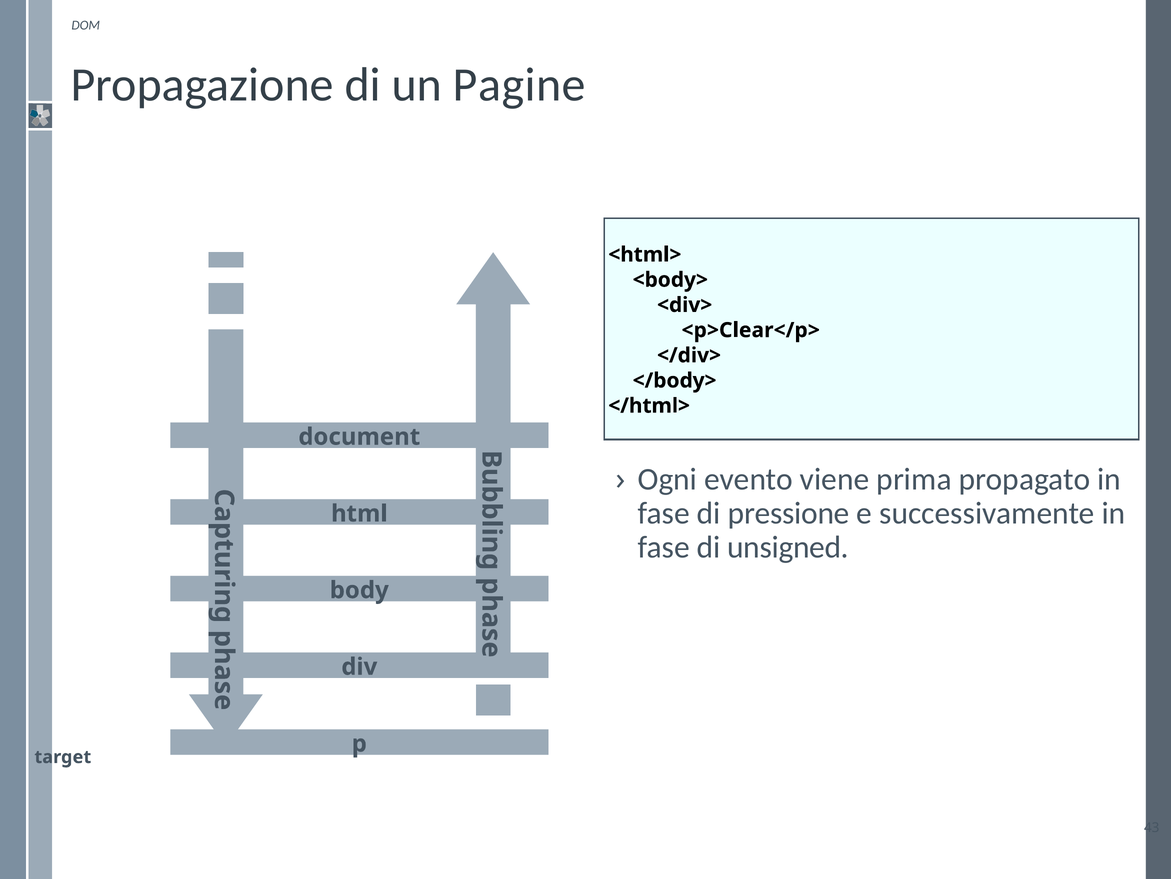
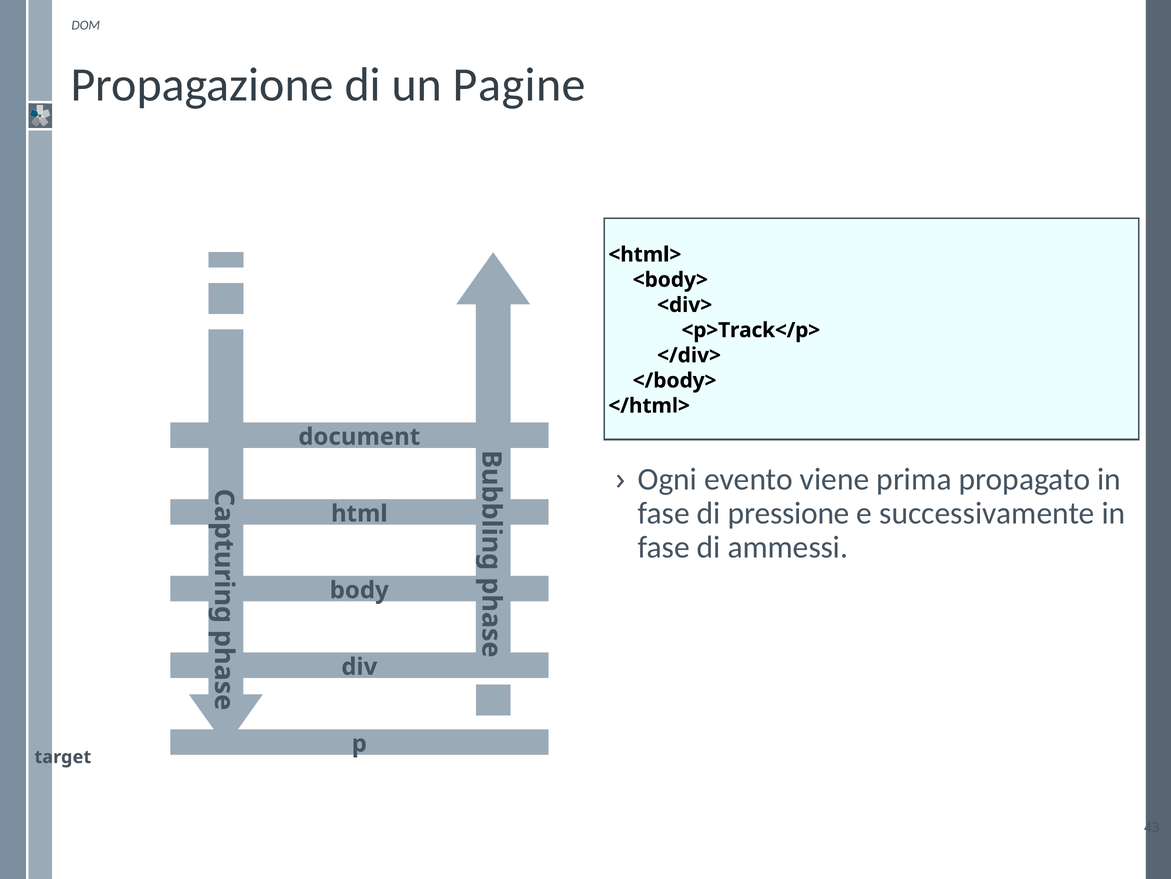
<p>Clear</p>: <p>Clear</p> -> <p>Track</p>
unsigned: unsigned -> ammessi
